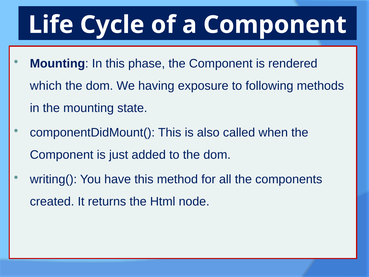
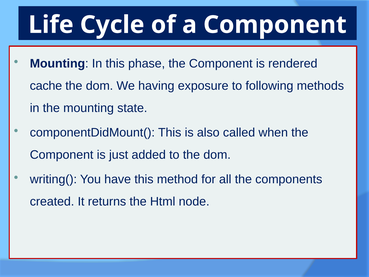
which: which -> cache
